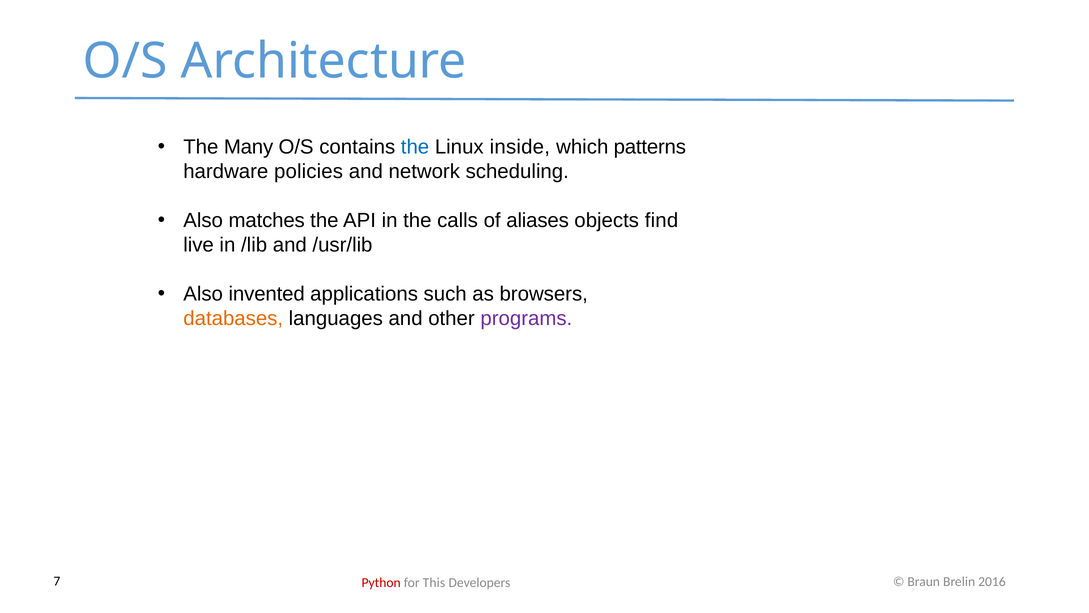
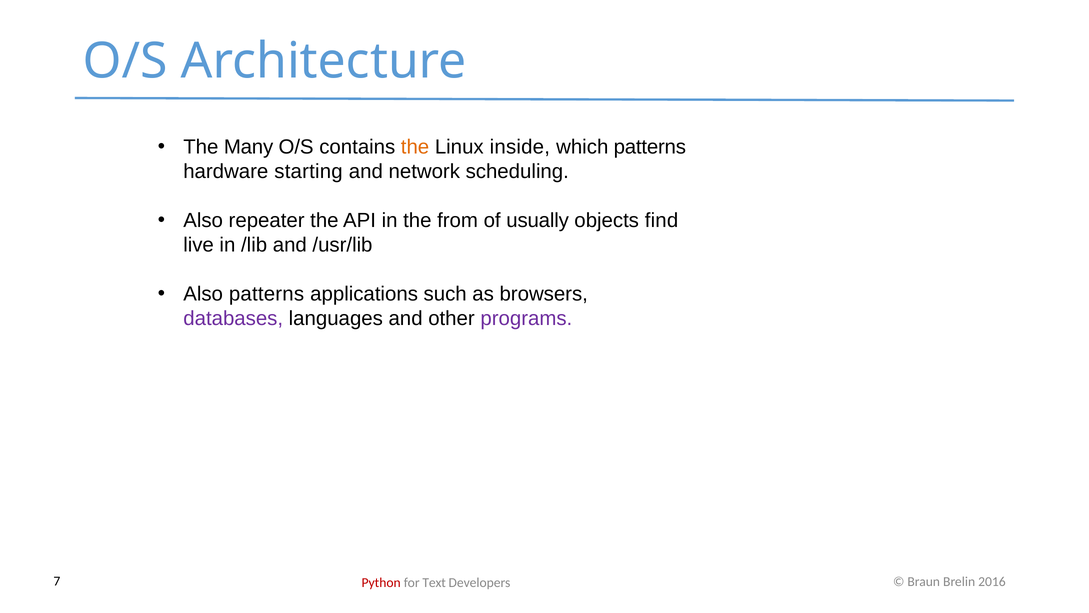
the at (415, 147) colour: blue -> orange
policies: policies -> starting
matches: matches -> repeater
calls: calls -> from
aliases: aliases -> usually
Also invented: invented -> patterns
databases colour: orange -> purple
This: This -> Text
